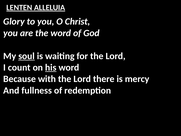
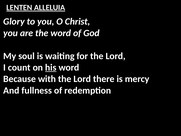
soul underline: present -> none
